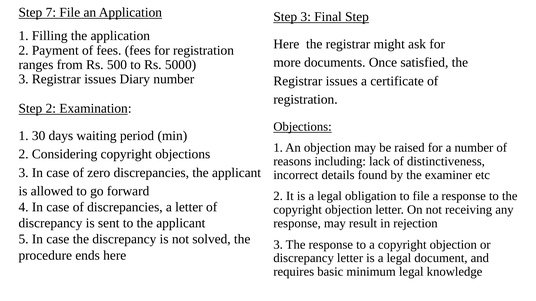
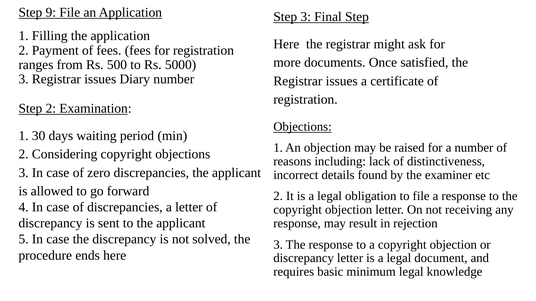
7: 7 -> 9
